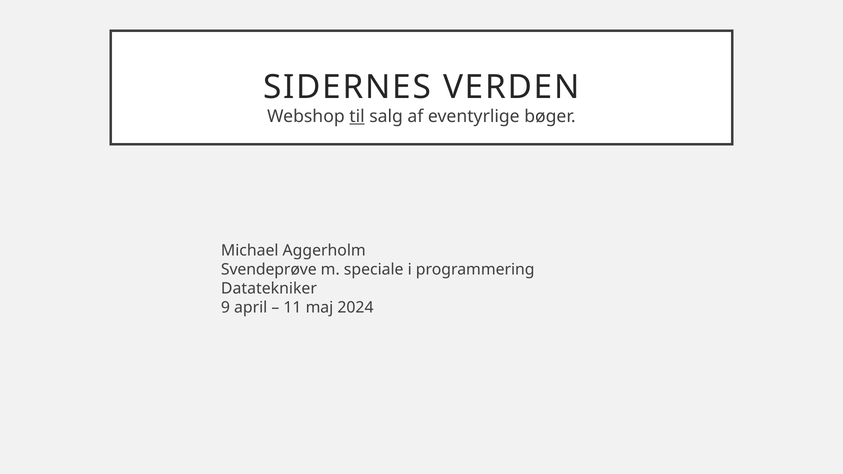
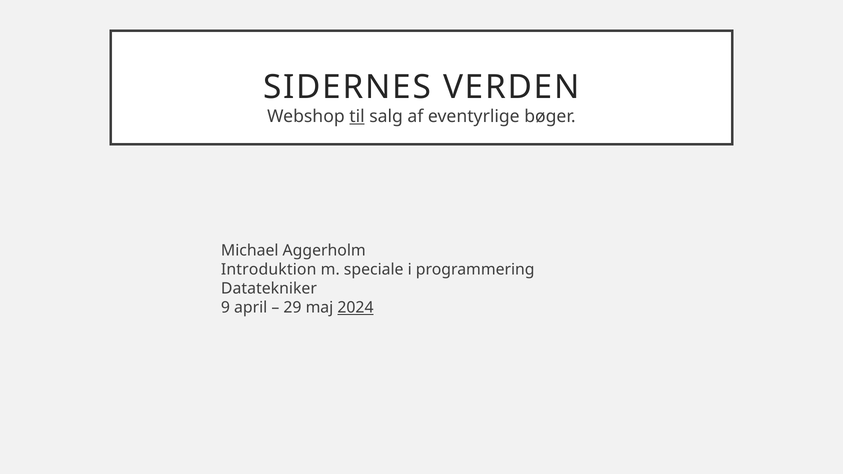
Svendeprøve: Svendeprøve -> Introduktion
11: 11 -> 29
2024 underline: none -> present
